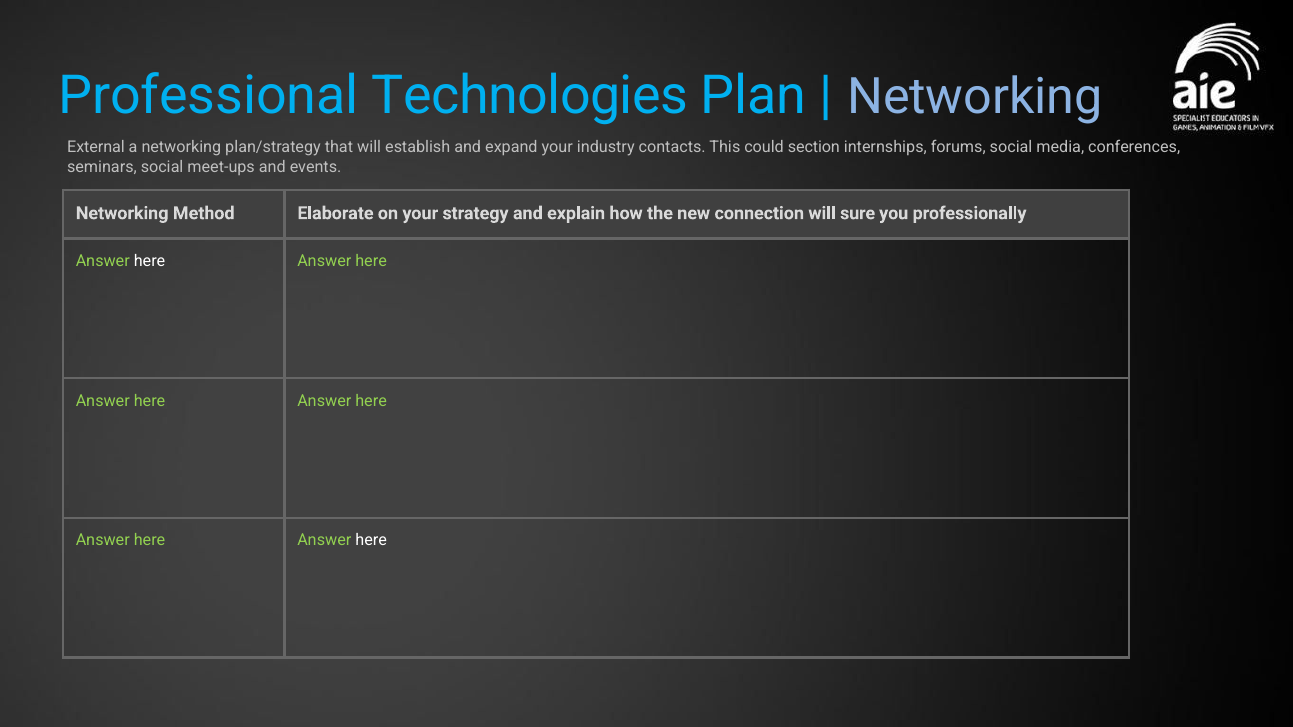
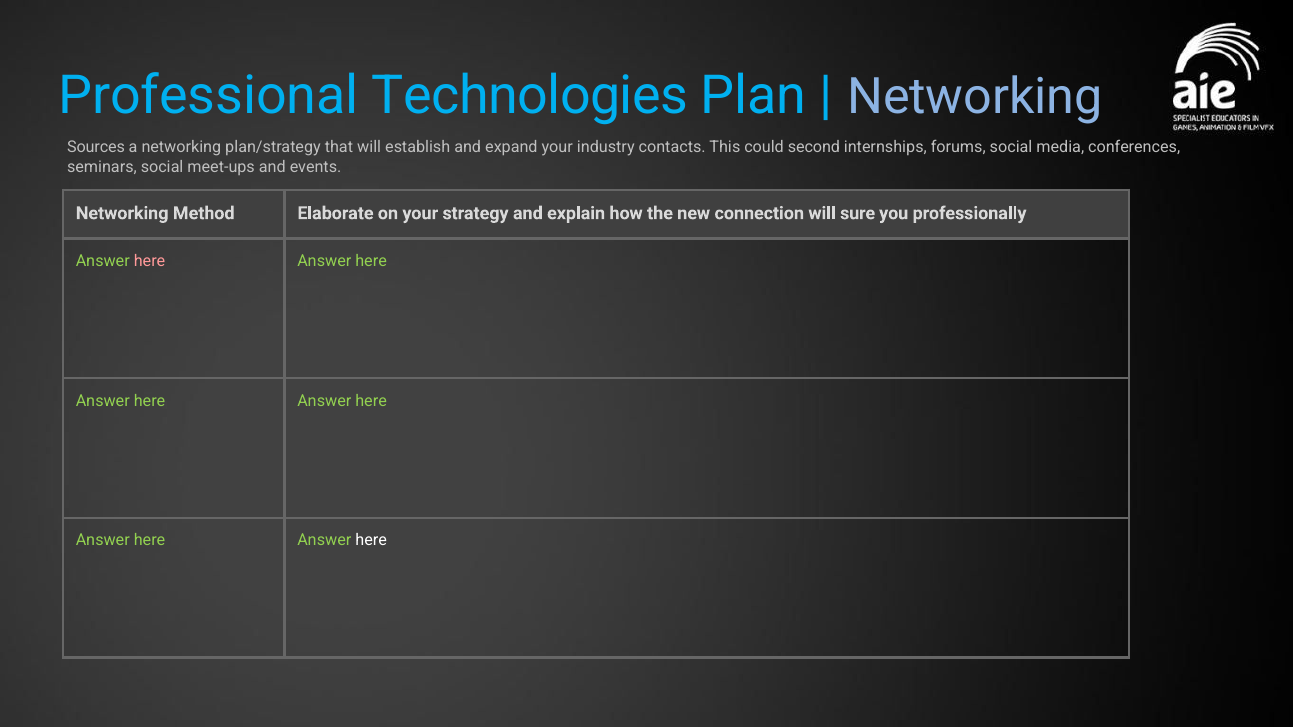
External: External -> Sources
section: section -> second
here at (150, 261) colour: white -> pink
